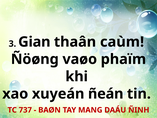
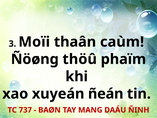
Gian: Gian -> Moïi
vaøo: vaøo -> thöû
